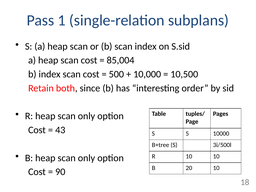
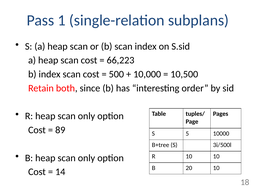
85,004: 85,004 -> 66,223
43: 43 -> 89
90: 90 -> 14
